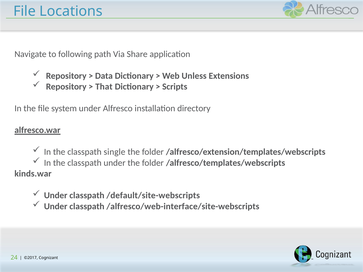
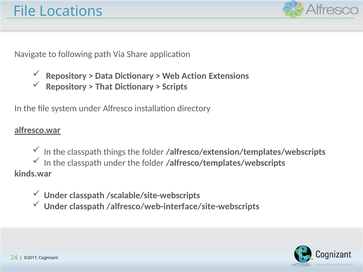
Unless: Unless -> Action
single: single -> things
/default/site-webscripts: /default/site-webscripts -> /scalable/site-webscripts
